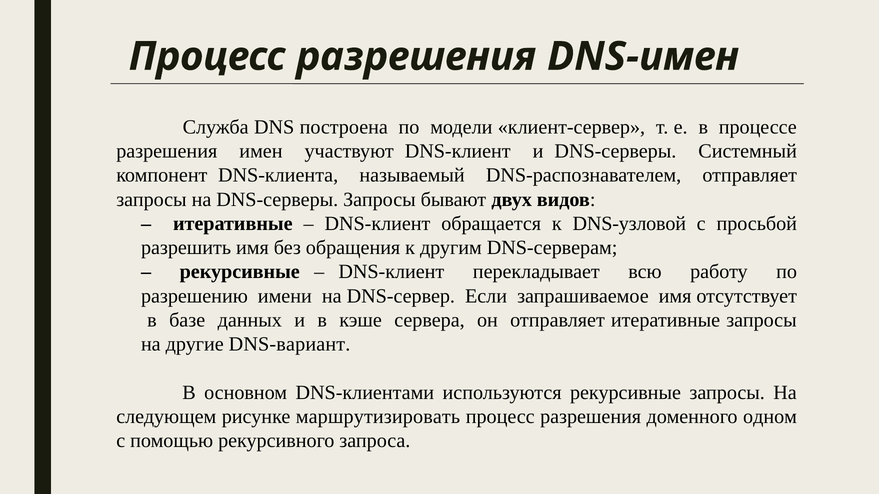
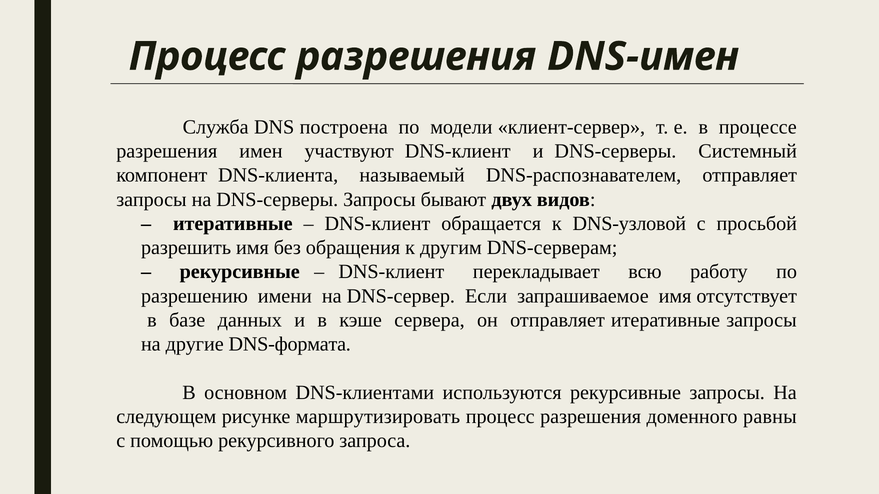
DNS-вариант: DNS-вариант -> DNS-формата
одном: одном -> равны
